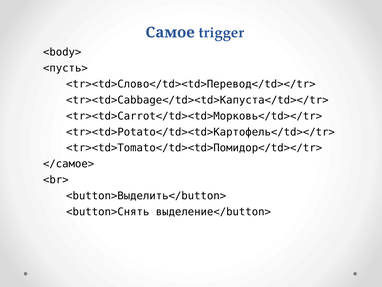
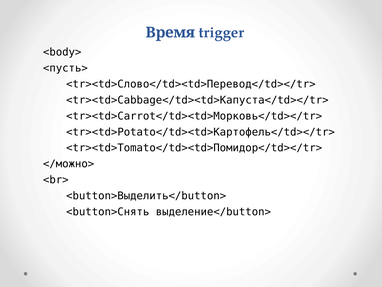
Самое: Самое -> Время
</самое>: </самое> -> </можно>
